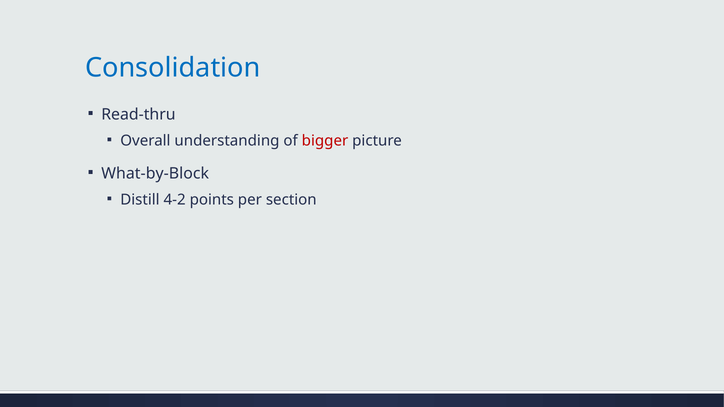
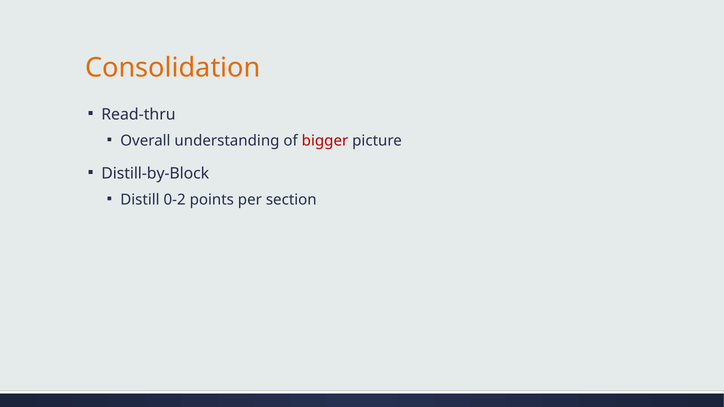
Consolidation colour: blue -> orange
What-by-Block: What-by-Block -> Distill-by-Block
4-2: 4-2 -> 0-2
